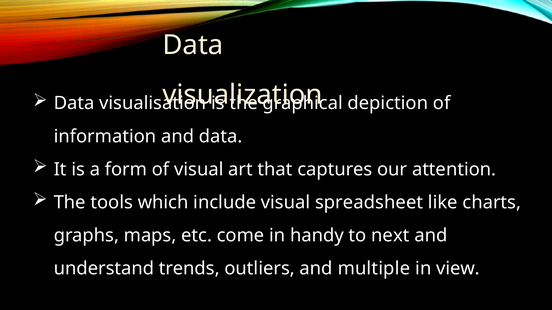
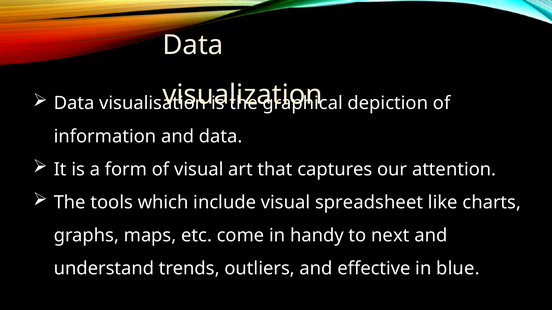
multiple: multiple -> effective
view: view -> blue
